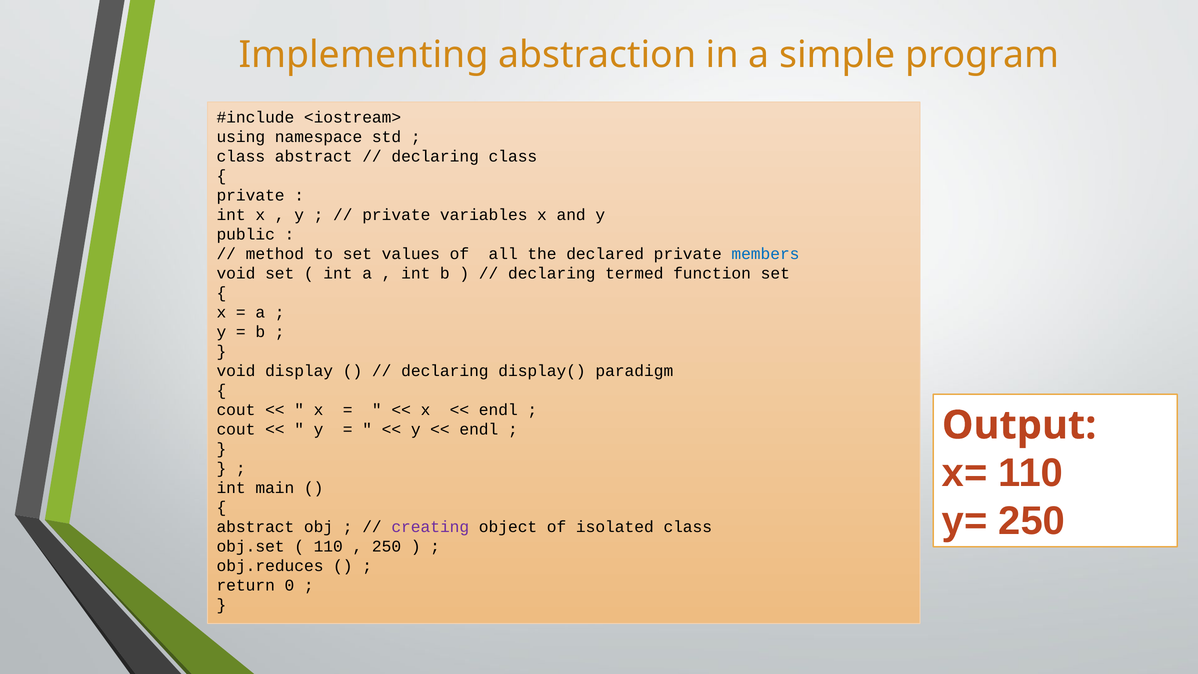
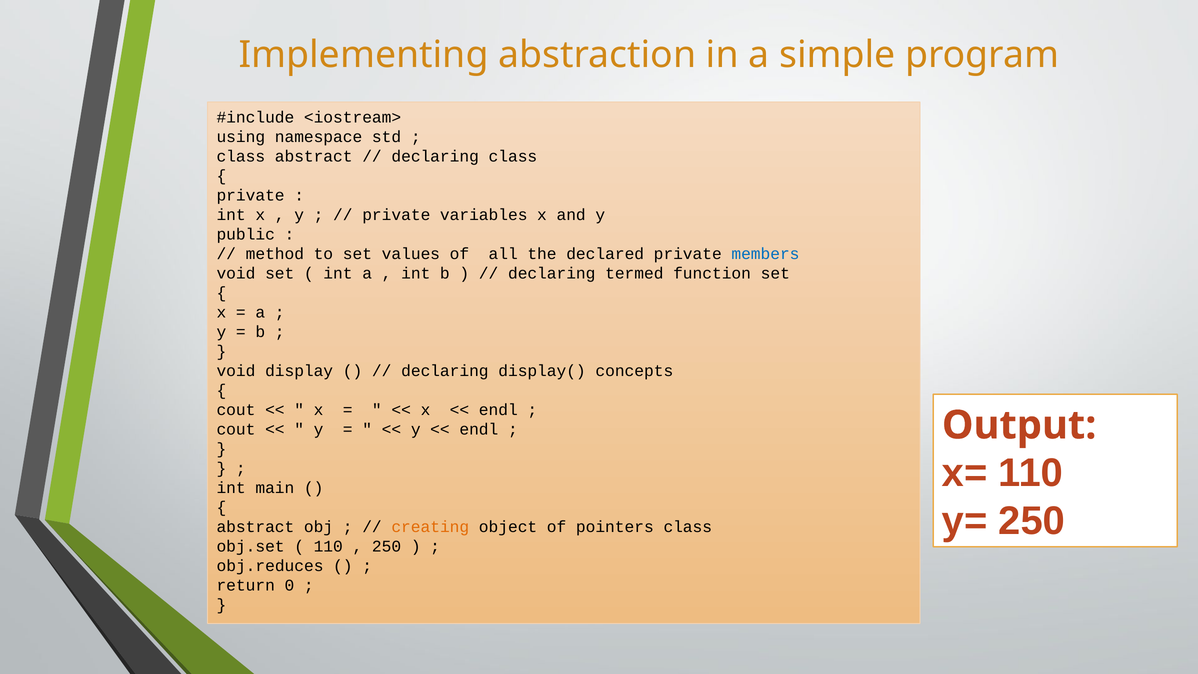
paradigm: paradigm -> concepts
creating colour: purple -> orange
isolated: isolated -> pointers
